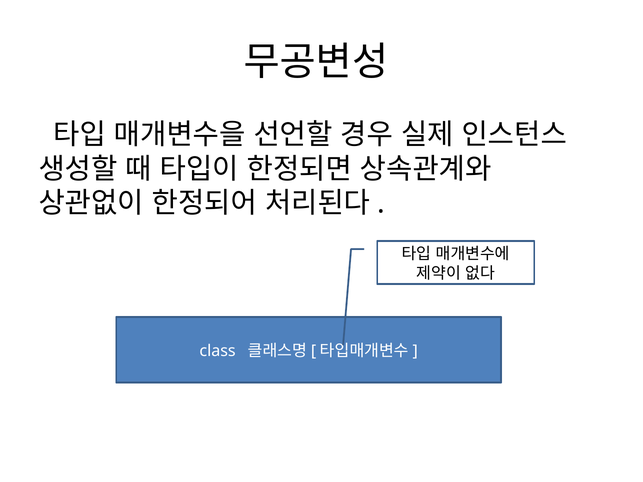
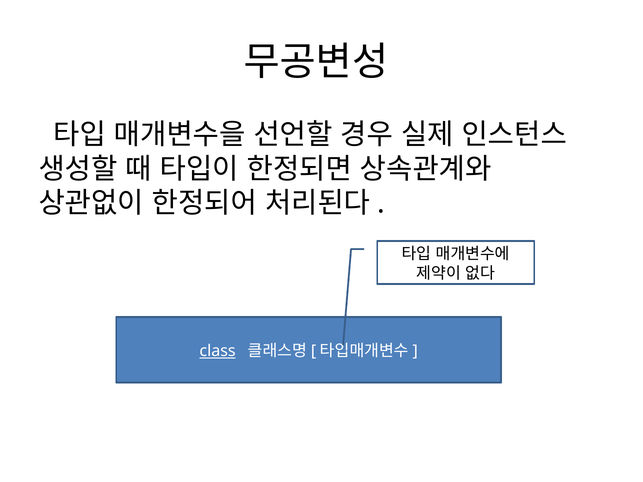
class underline: none -> present
